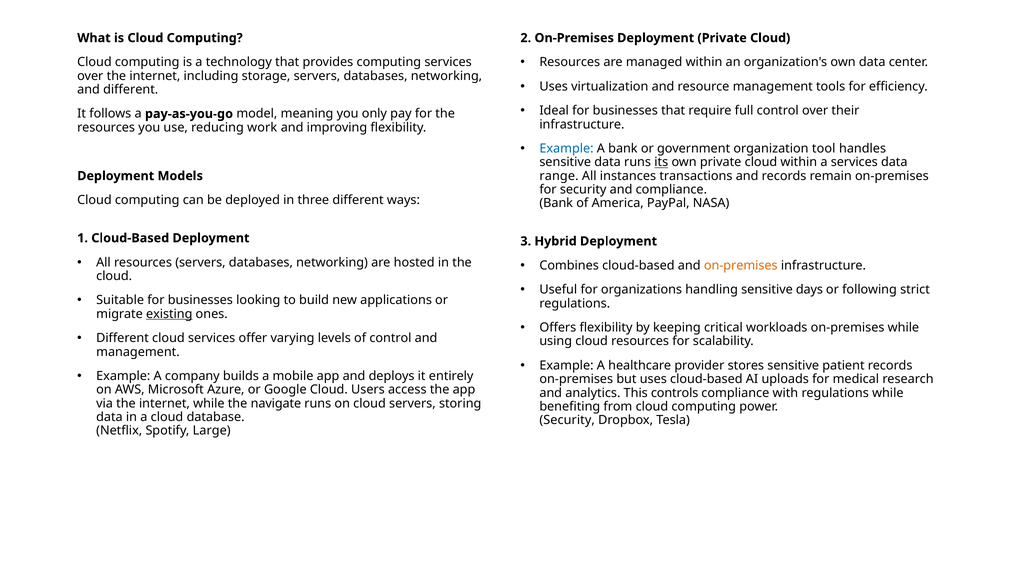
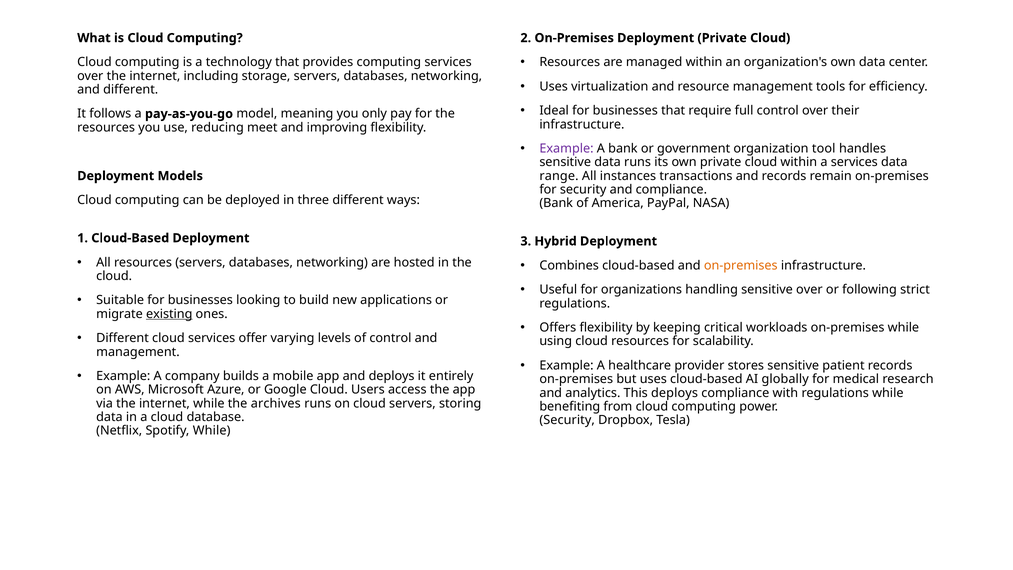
work: work -> meet
Example at (566, 149) colour: blue -> purple
its underline: present -> none
sensitive days: days -> over
uploads: uploads -> globally
This controls: controls -> deploys
navigate: navigate -> archives
Spotify Large: Large -> While
